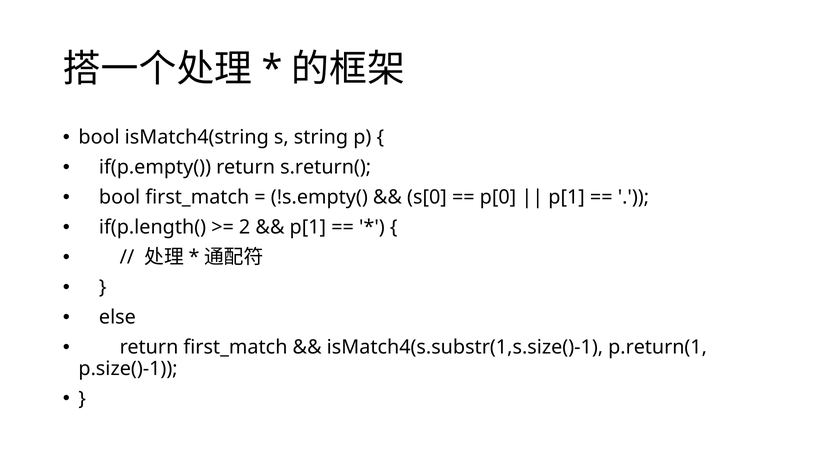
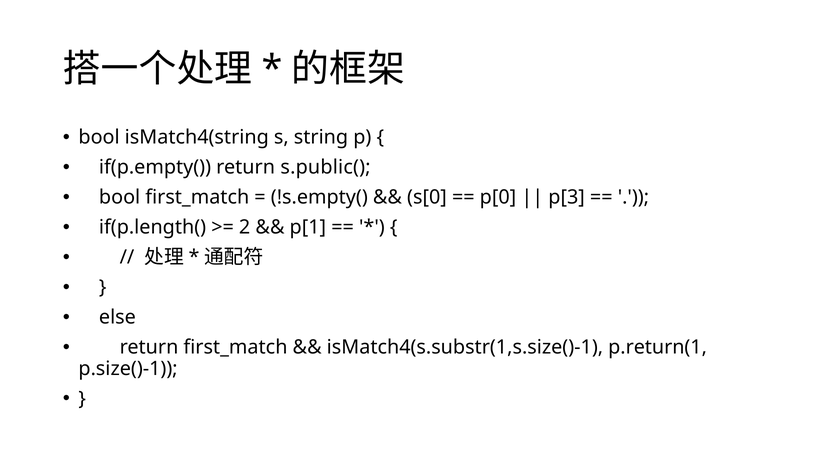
s.return(: s.return( -> s.public(
p[1 at (567, 197): p[1 -> p[3
